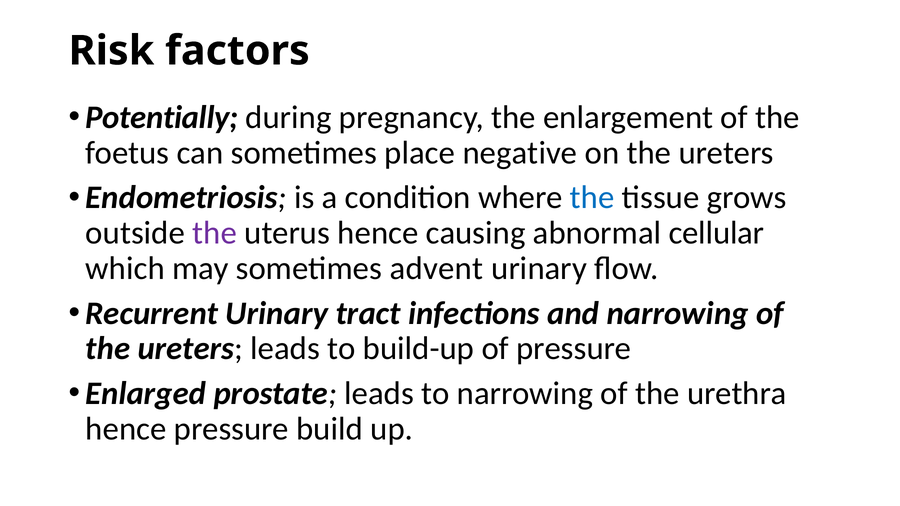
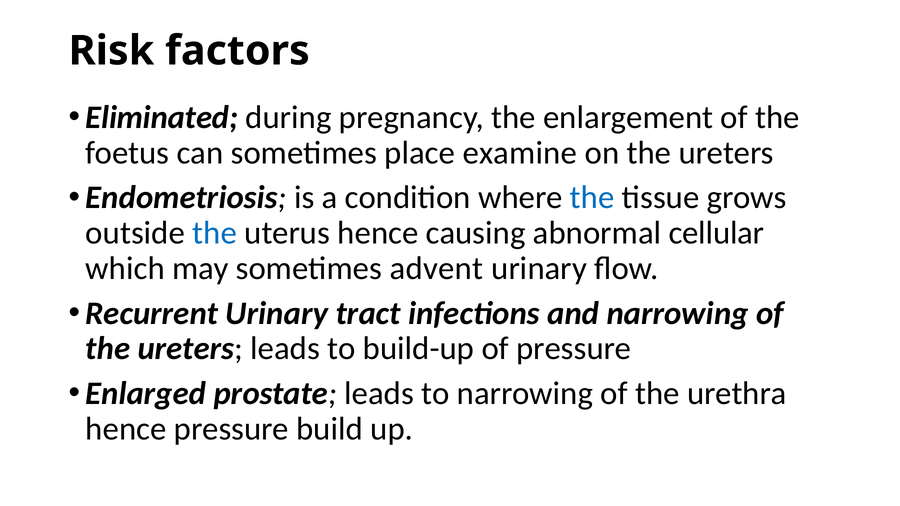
Potentially: Potentially -> Eliminated
negative: negative -> examine
the at (215, 233) colour: purple -> blue
